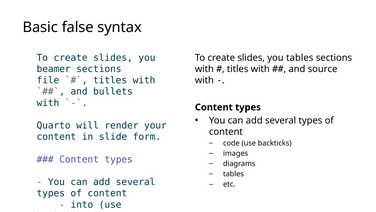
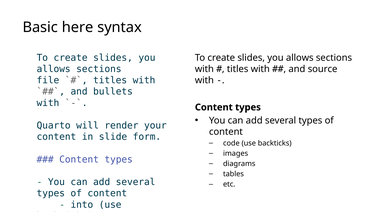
false: false -> here
tables at (300, 58): tables -> allows
beamer at (54, 69): beamer -> allows
